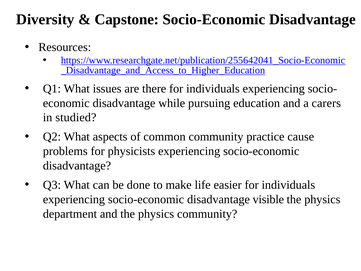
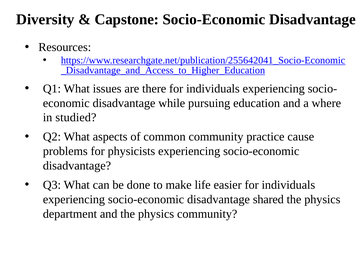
carers: carers -> where
visible: visible -> shared
